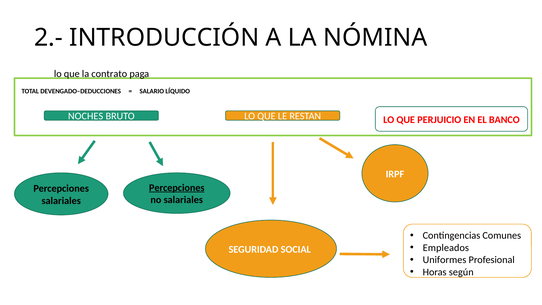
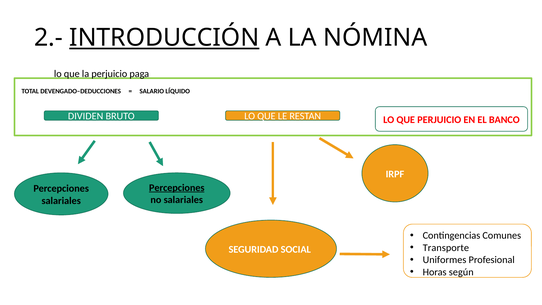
INTRODUCCIÓN underline: none -> present
la contrato: contrato -> perjuicio
NOCHES: NOCHES -> DIVIDEN
Empleados: Empleados -> Transporte
